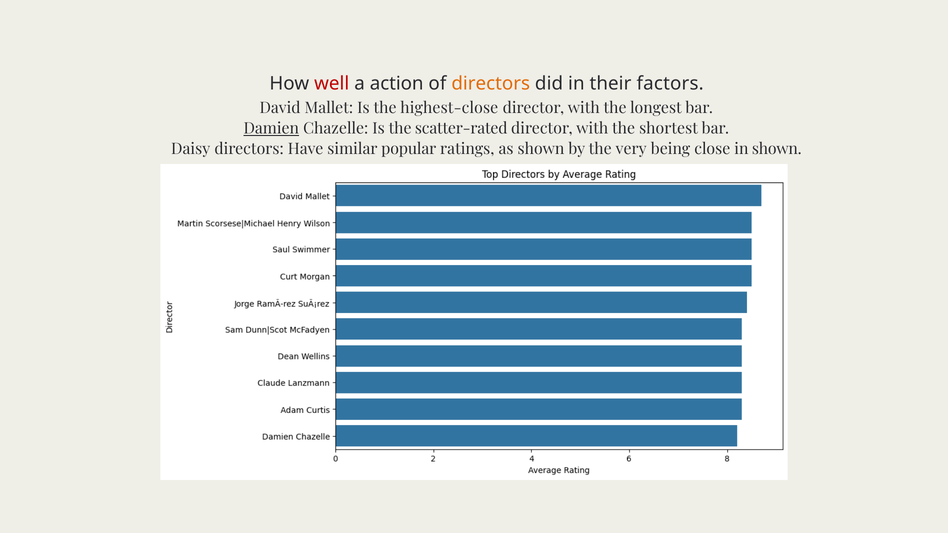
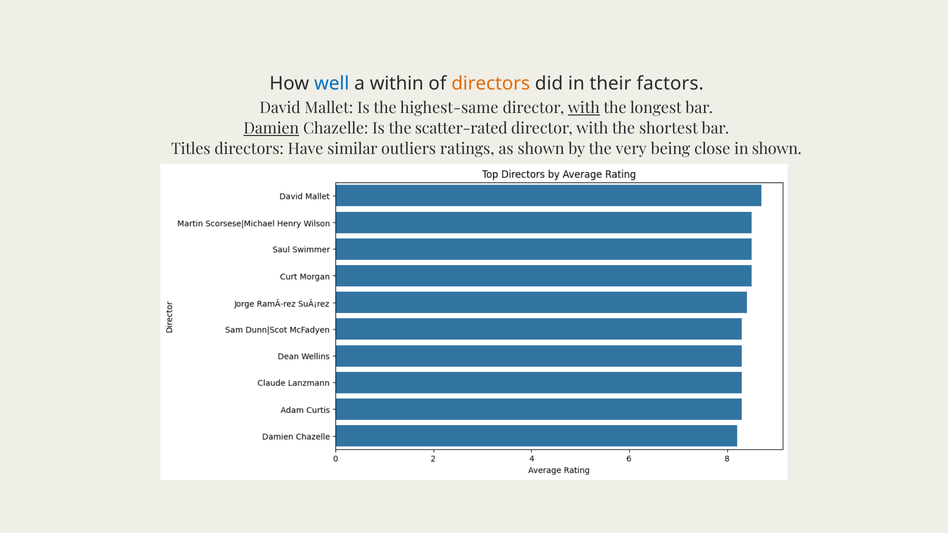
well colour: red -> blue
action: action -> within
highest-close: highest-close -> highest-same
with at (584, 108) underline: none -> present
Daisy: Daisy -> Titles
popular: popular -> outliers
